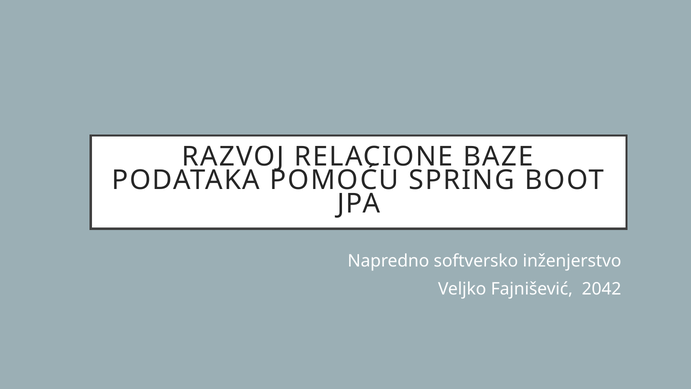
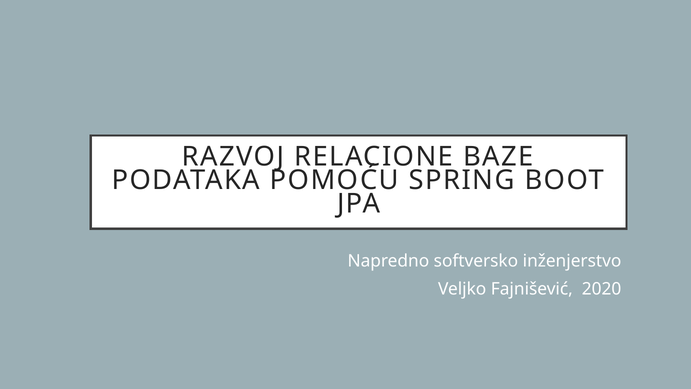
2042: 2042 -> 2020
